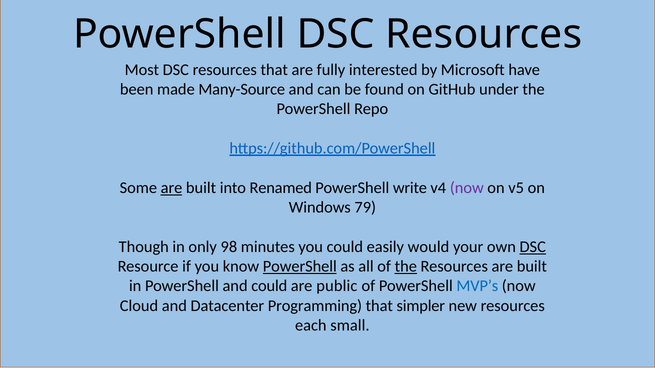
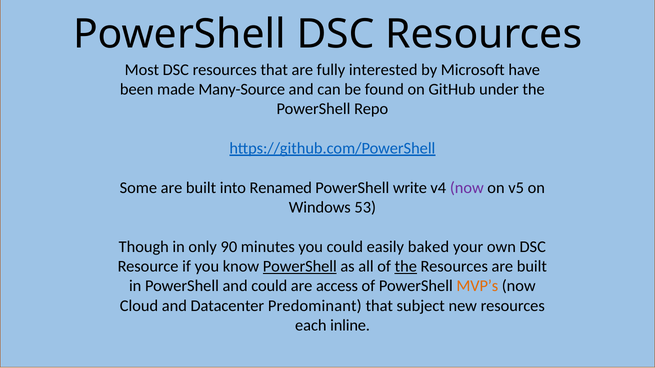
are at (172, 188) underline: present -> none
79: 79 -> 53
98: 98 -> 90
would: would -> baked
DSC at (533, 247) underline: present -> none
public: public -> access
MVP’s colour: blue -> orange
Programming: Programming -> Predominant
simpler: simpler -> subject
small: small -> inline
